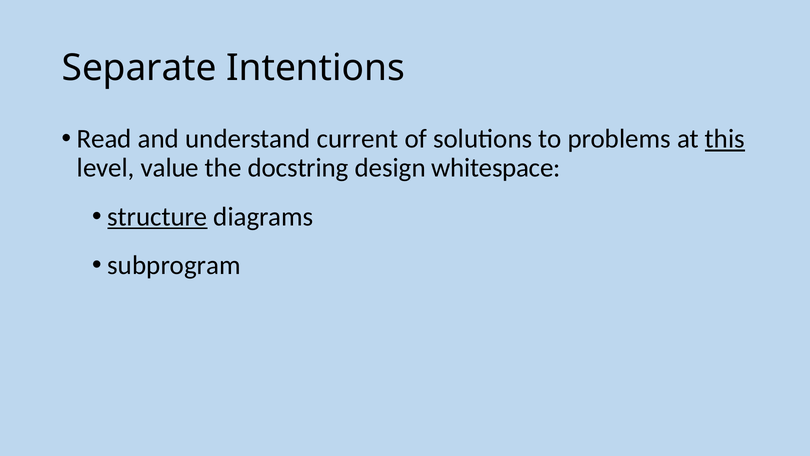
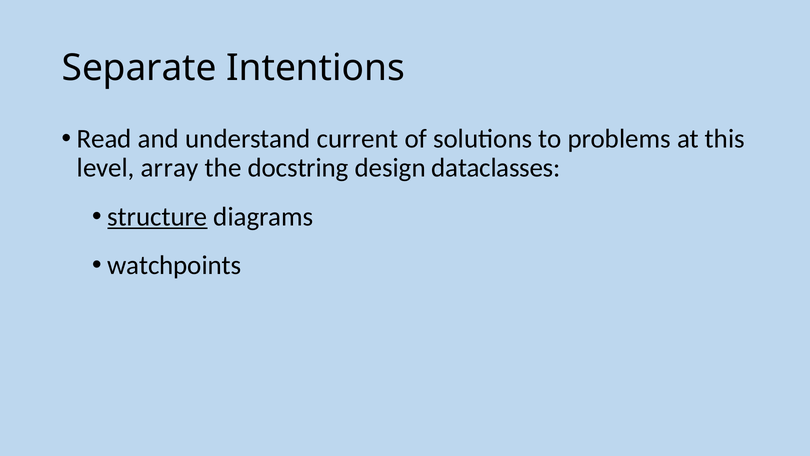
this underline: present -> none
value: value -> array
whitespace: whitespace -> dataclasses
subprogram: subprogram -> watchpoints
